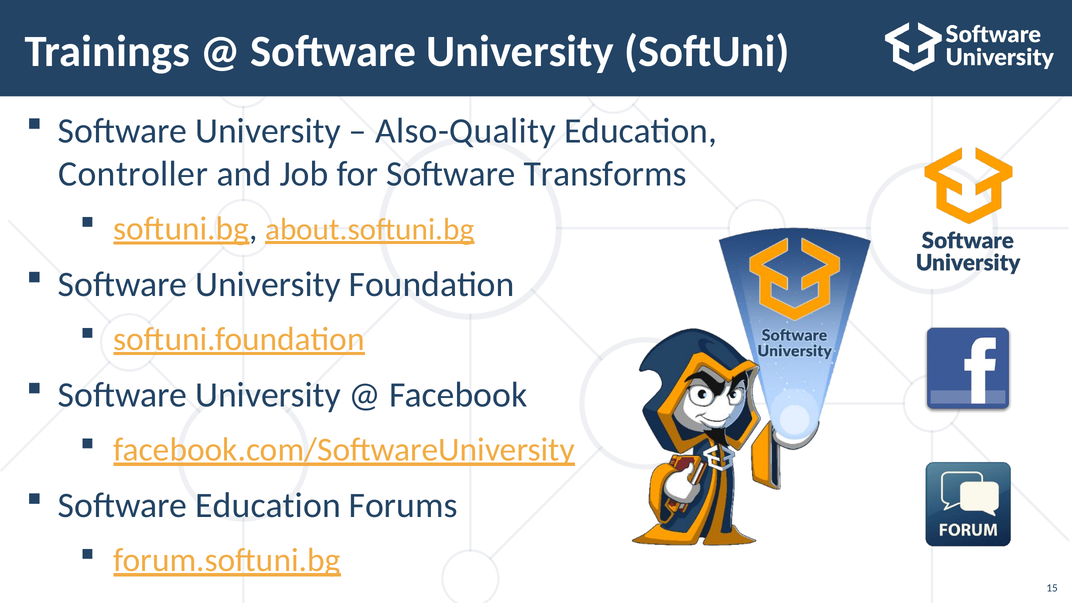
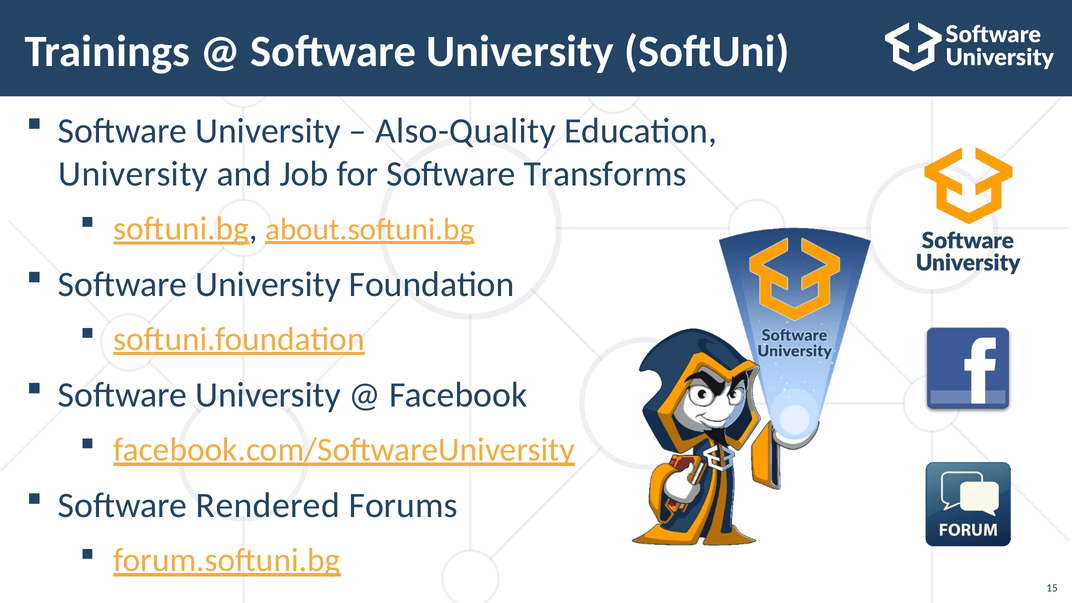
Controller at (133, 174): Controller -> University
Software Education: Education -> Rendered
